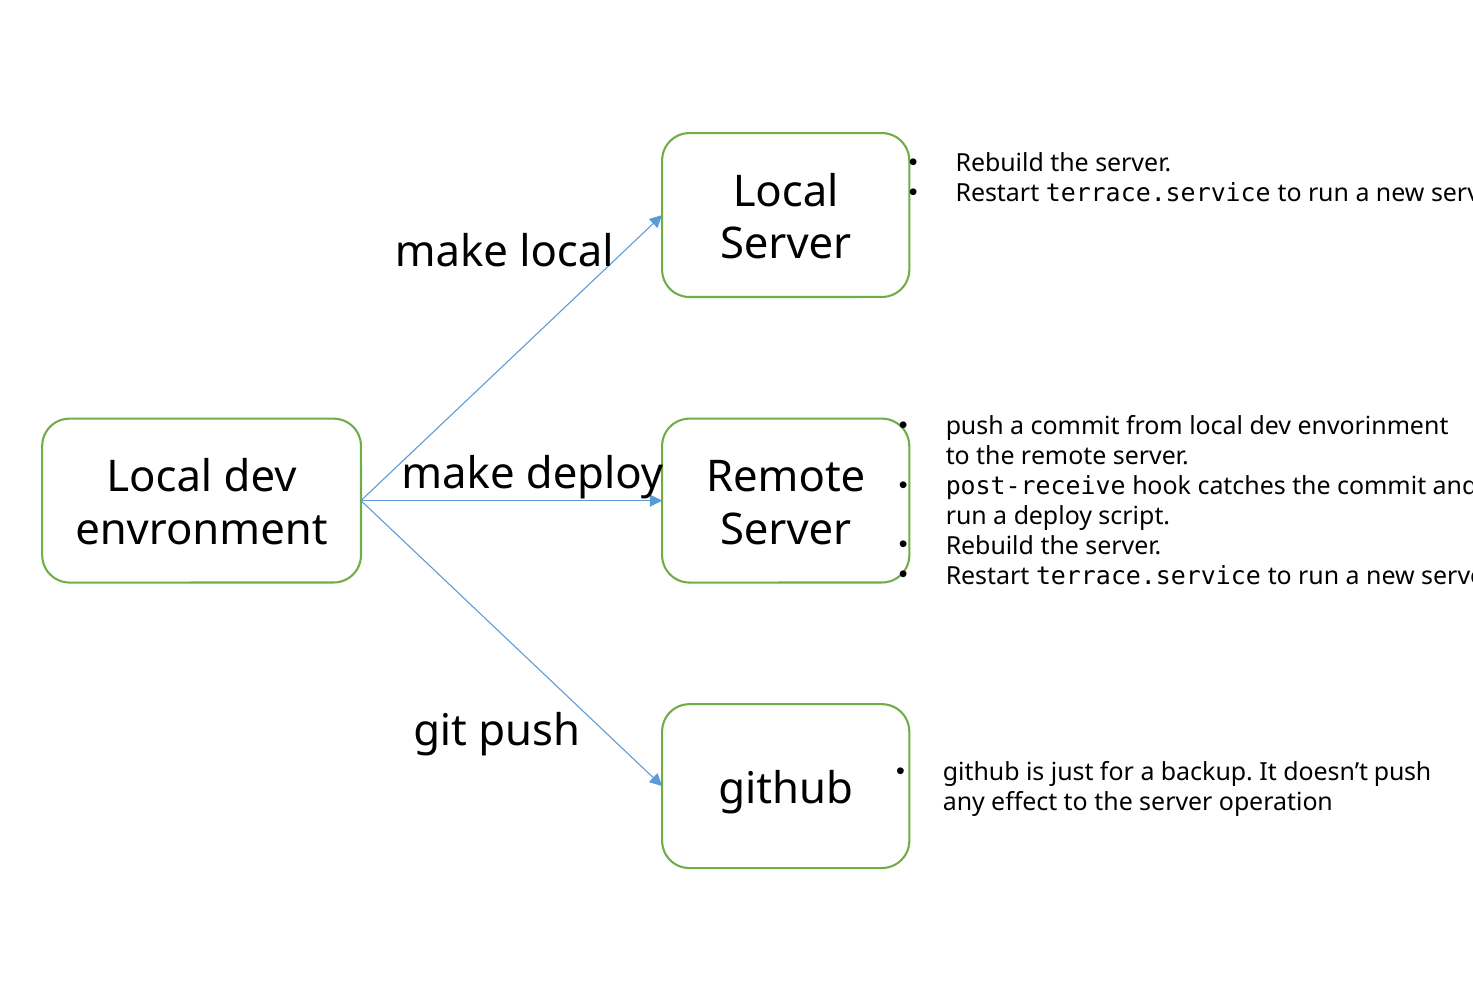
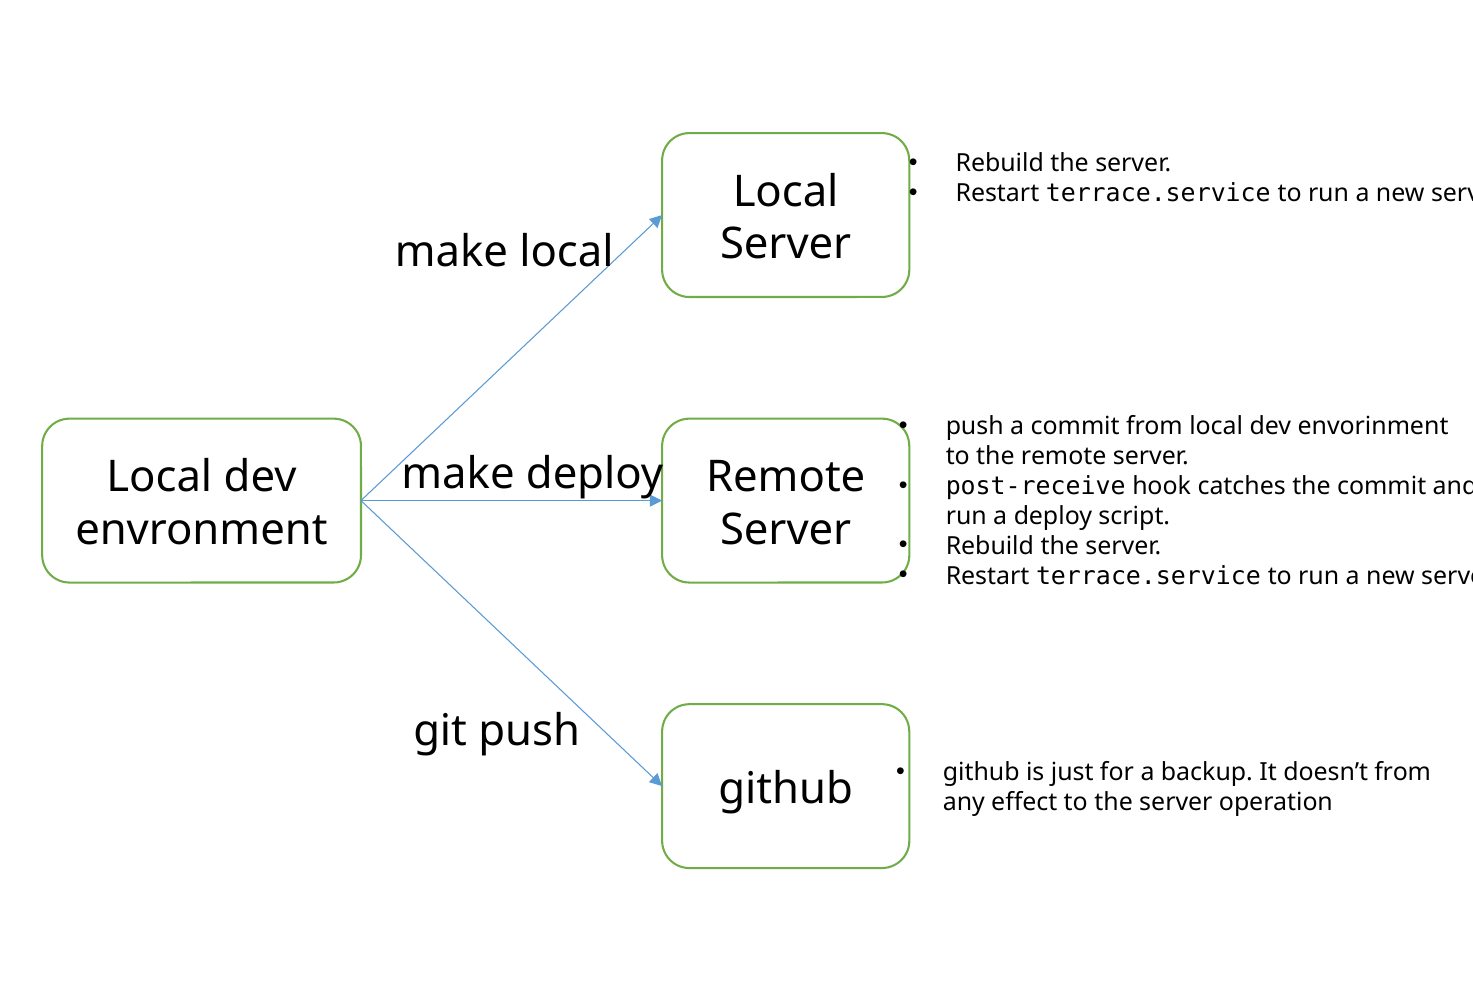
doesn’t push: push -> from
